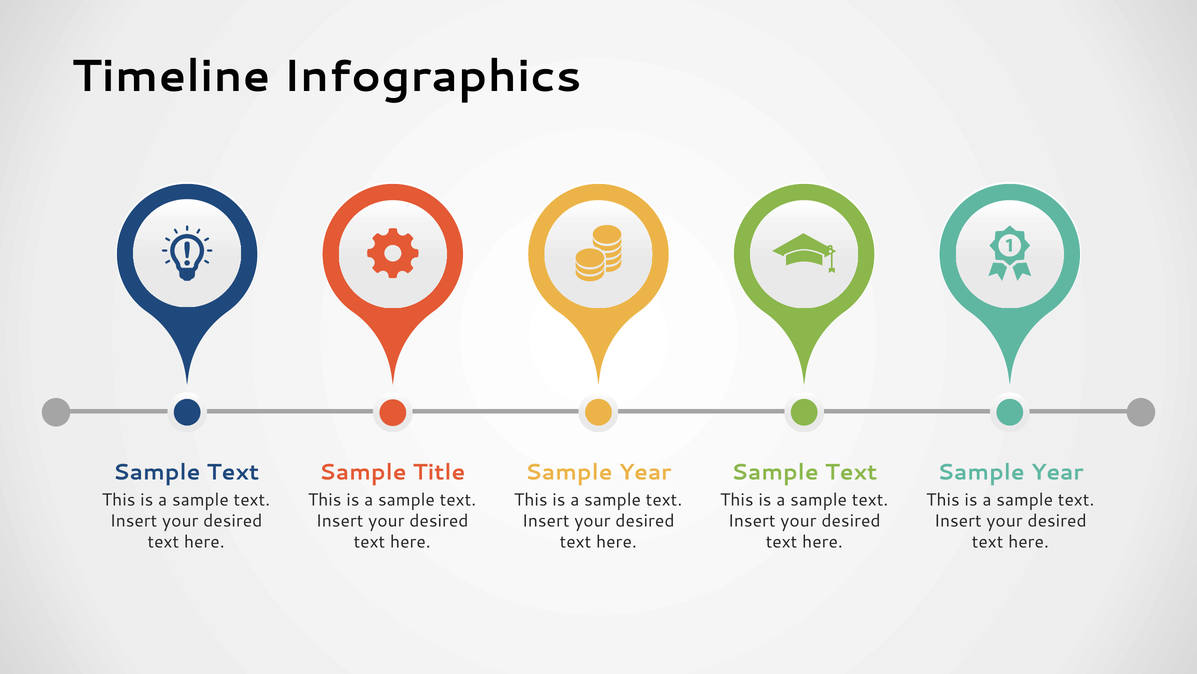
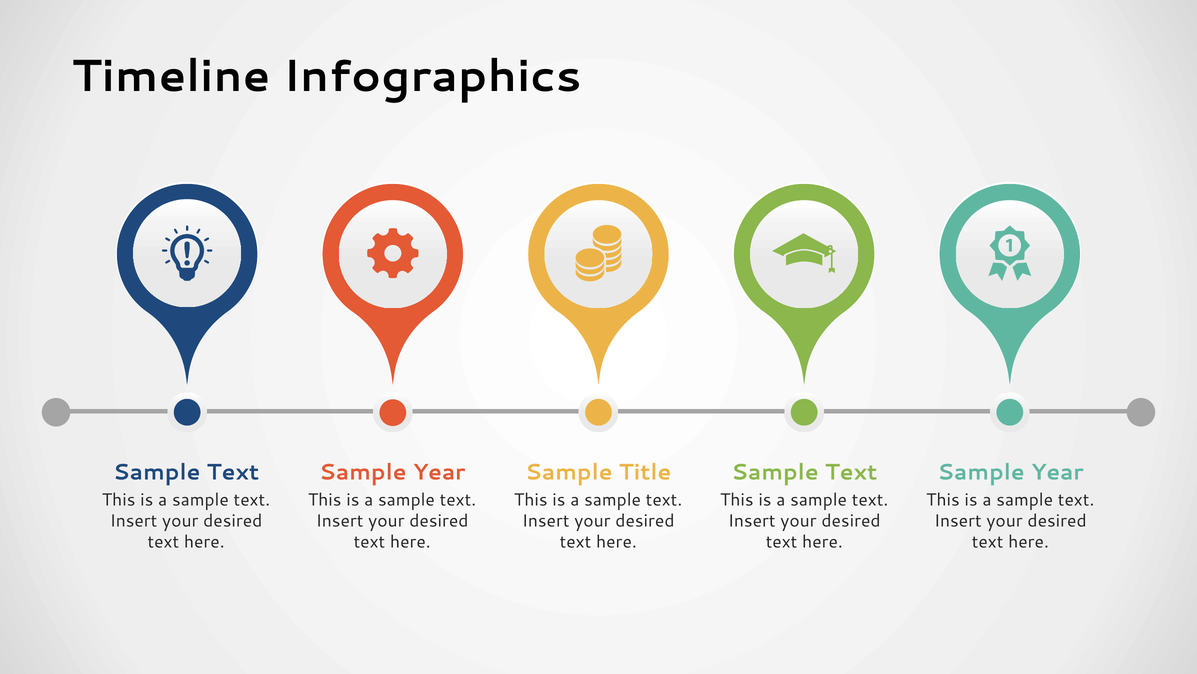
Title at (439, 472): Title -> Year
Year at (645, 472): Year -> Title
